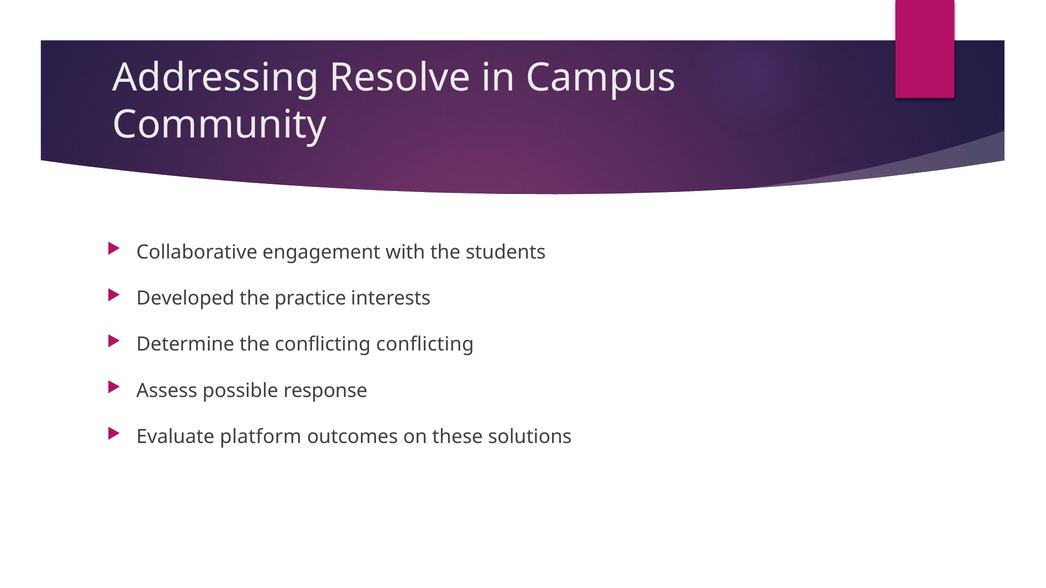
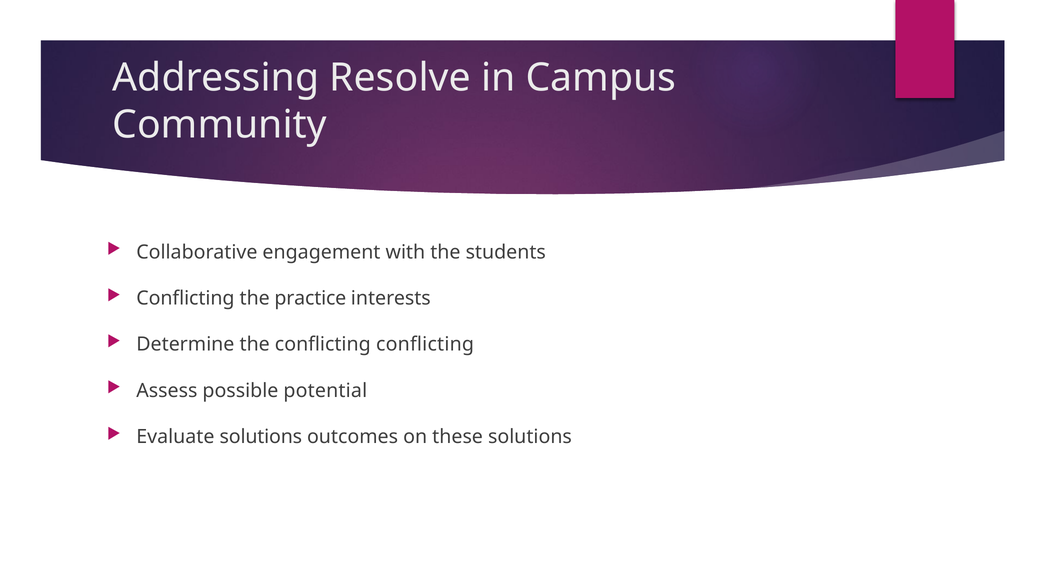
Developed at (185, 298): Developed -> Conflicting
response: response -> potential
Evaluate platform: platform -> solutions
